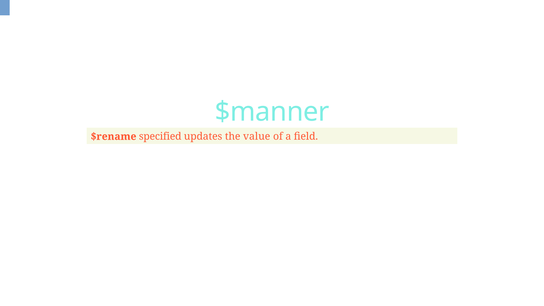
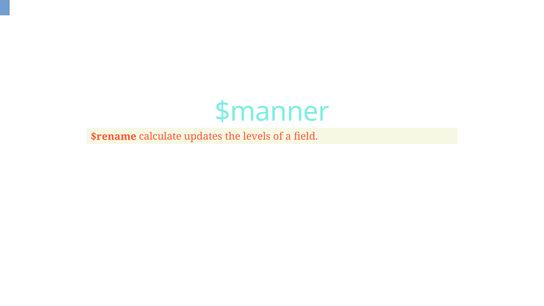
specified: specified -> calculate
value: value -> levels
